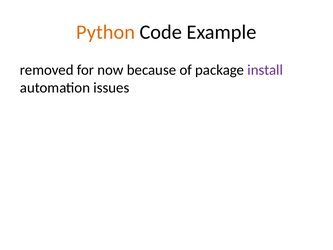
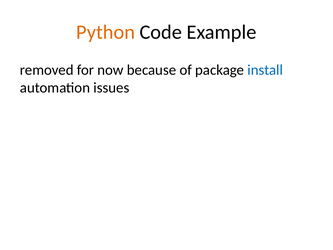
install colour: purple -> blue
